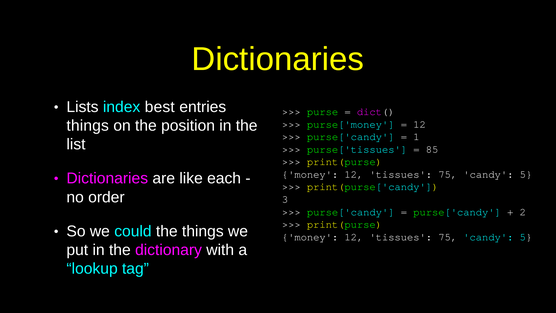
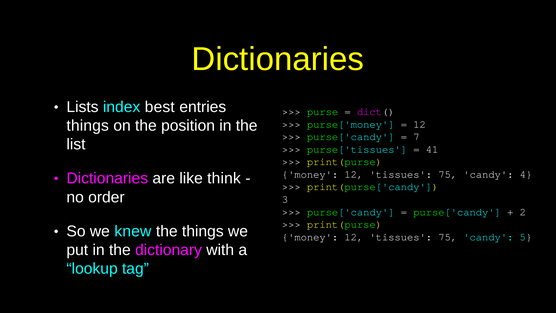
1: 1 -> 7
85: 85 -> 41
5 at (526, 174): 5 -> 4
each: each -> think
could: could -> knew
